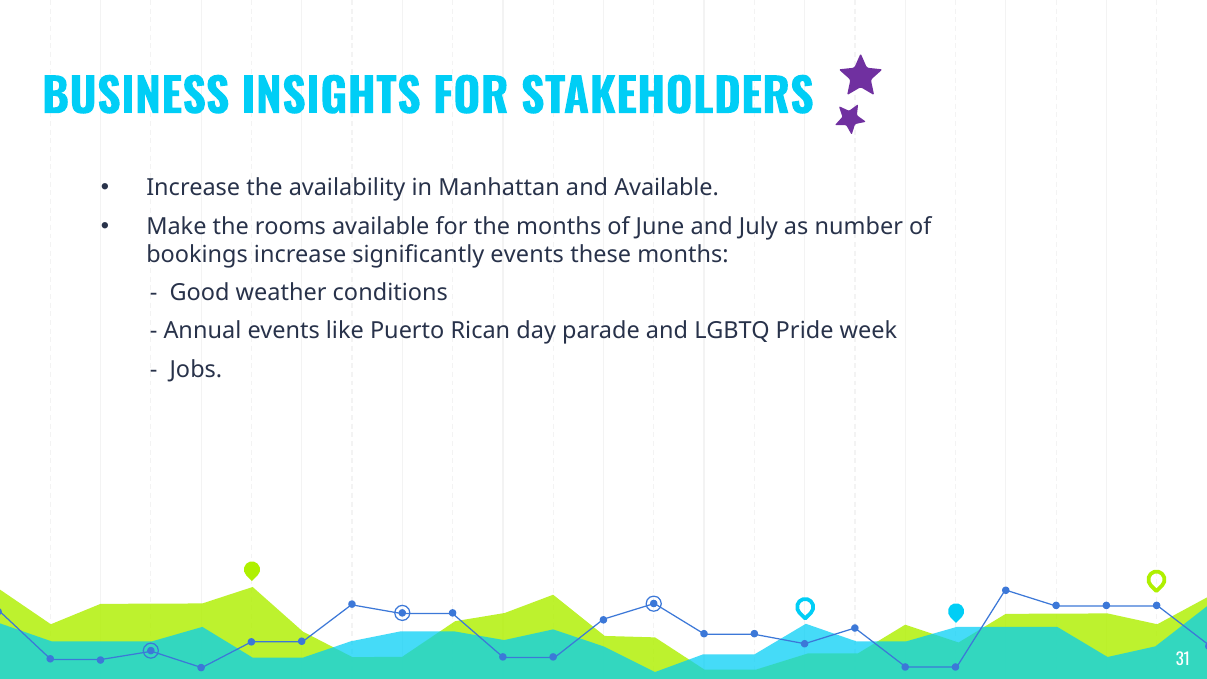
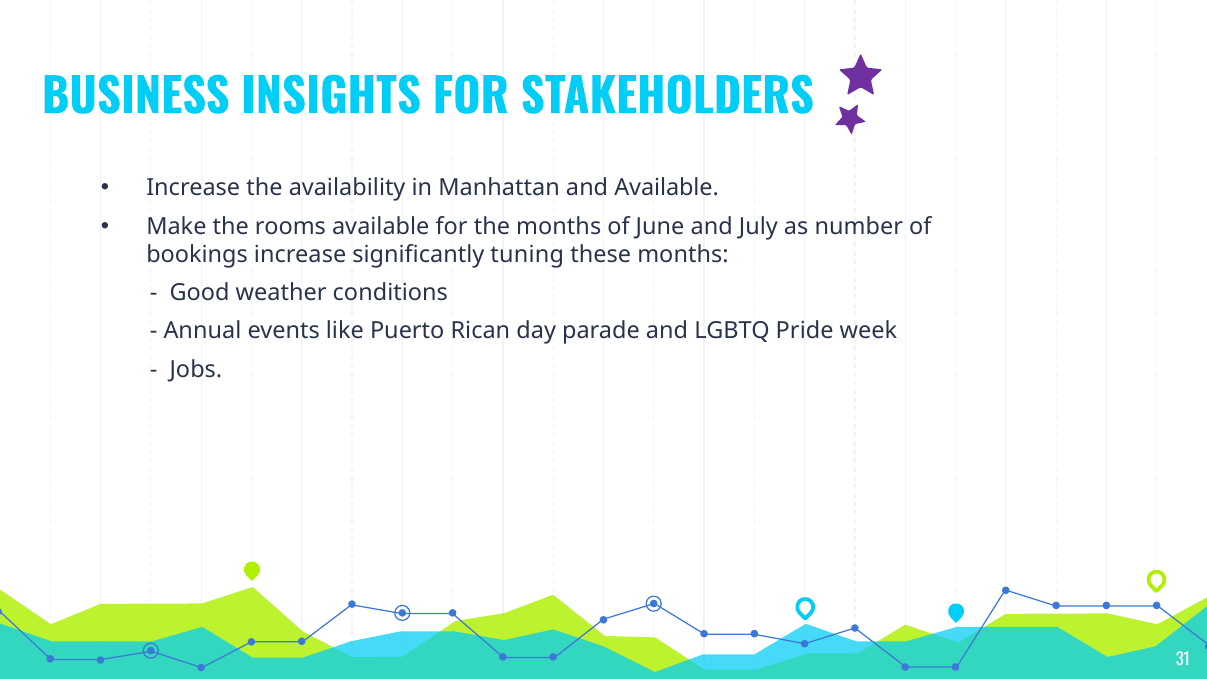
significantly events: events -> tuning
